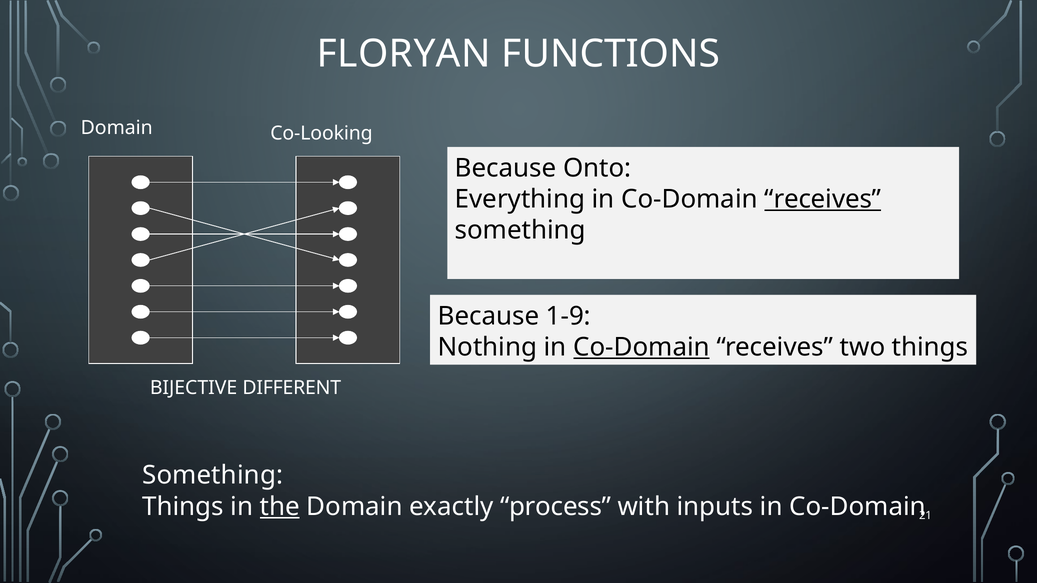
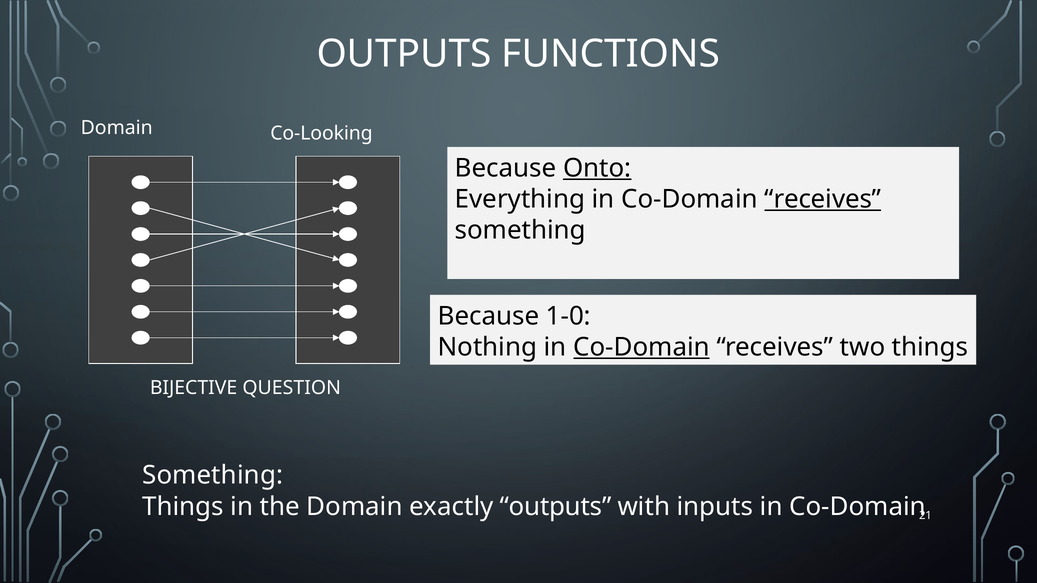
FLORYAN at (404, 54): FLORYAN -> OUTPUTS
Onto underline: none -> present
1-9: 1-9 -> 1-0
DIFFERENT: DIFFERENT -> QUESTION
the underline: present -> none
exactly process: process -> outputs
